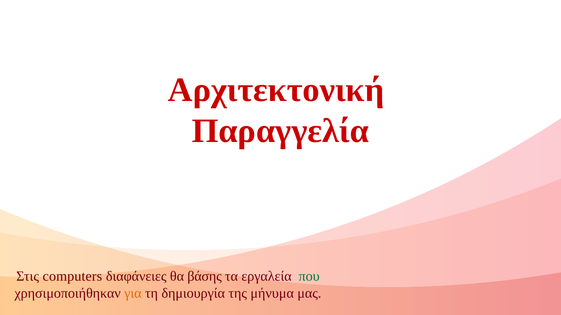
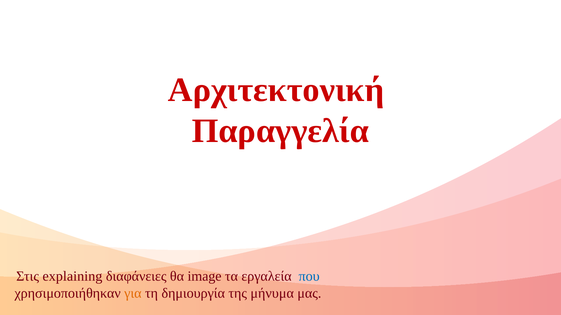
computers: computers -> explaining
βάσης: βάσης -> image
που colour: green -> blue
